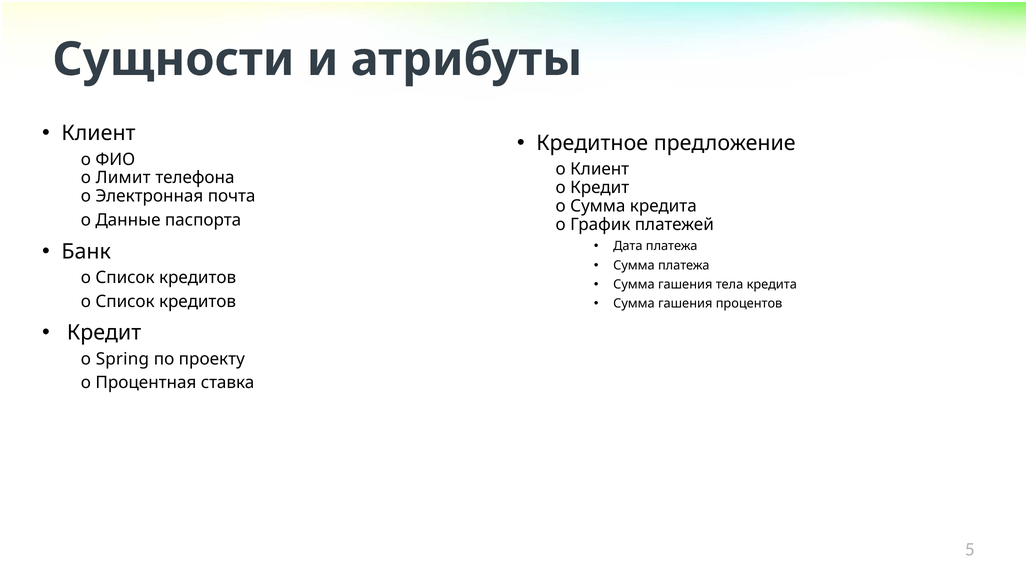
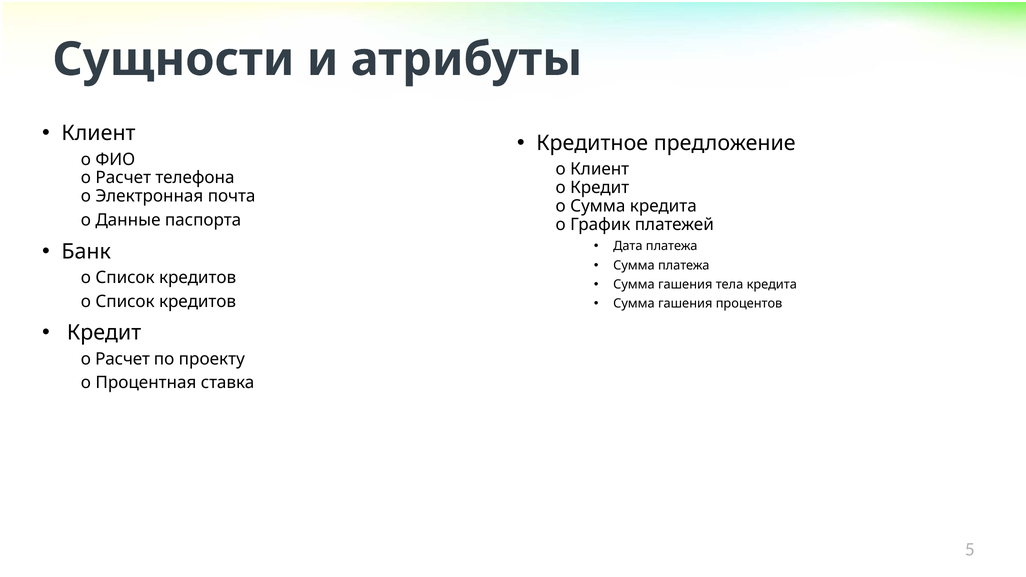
Лимит at (123, 178): Лимит -> Расчет
Spring at (122, 359): Spring -> Расчет
